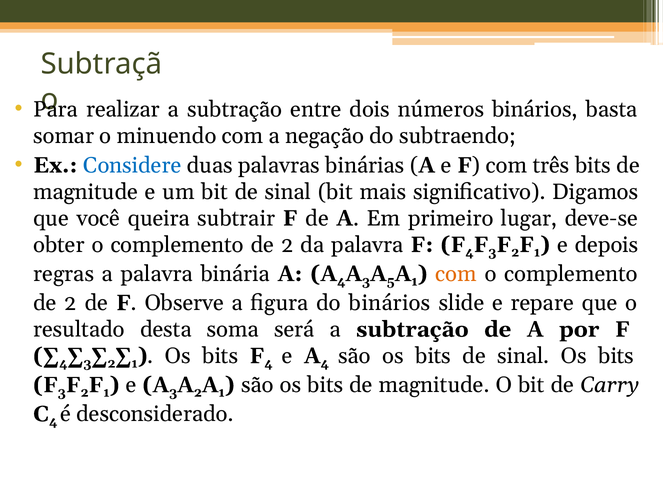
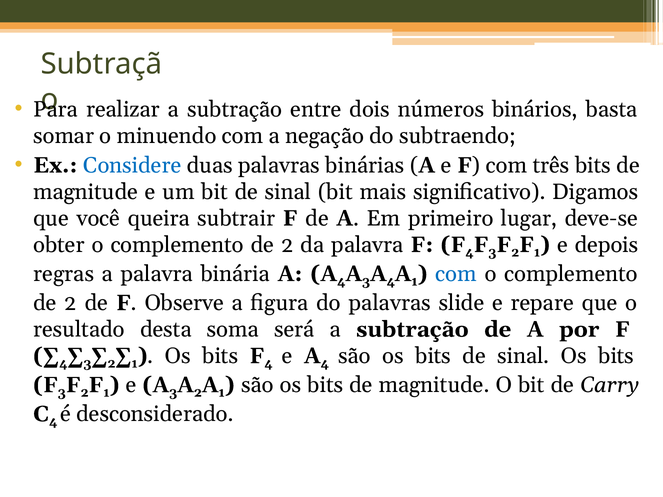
5 at (391, 281): 5 -> 4
com at (456, 274) colour: orange -> blue
do binários: binários -> palavras
